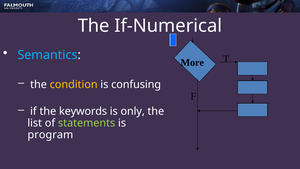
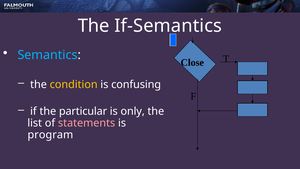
If-Numerical: If-Numerical -> If-Semantics
More: More -> Close
keywords: keywords -> particular
statements colour: light green -> pink
